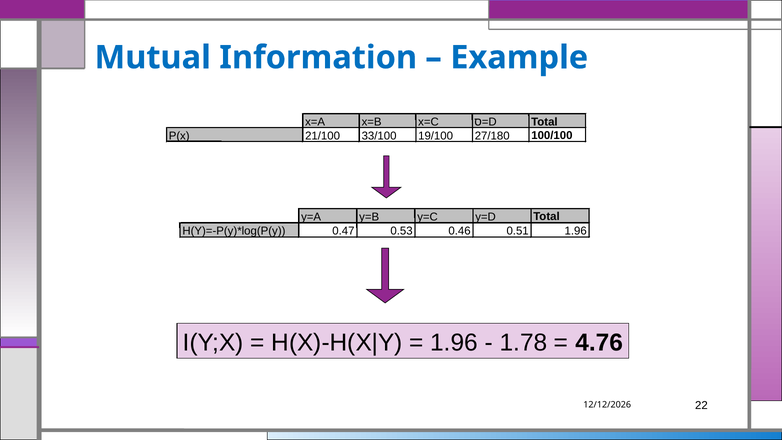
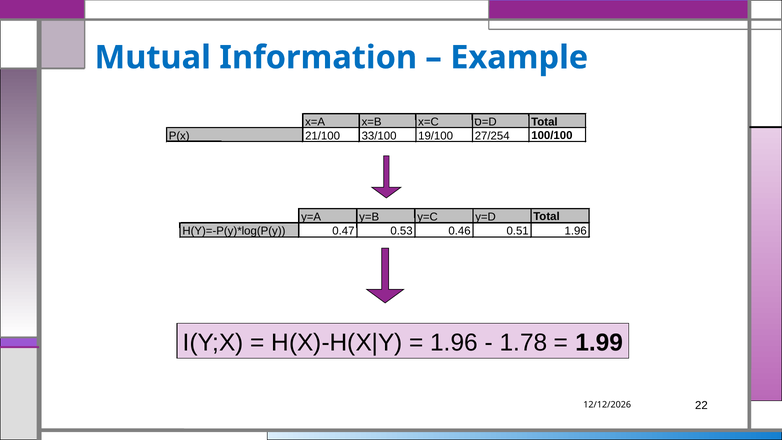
27/180: 27/180 -> 27/254
4.76: 4.76 -> 1.99
